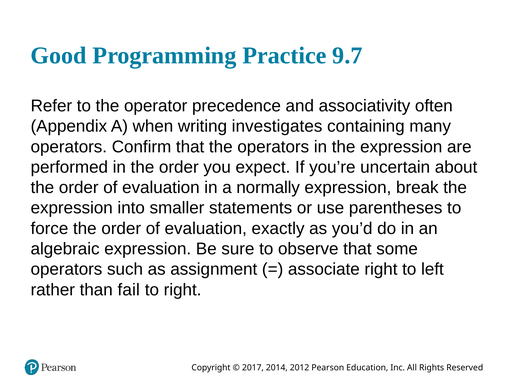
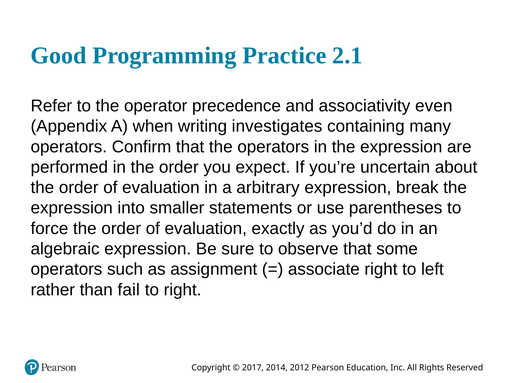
9.7: 9.7 -> 2.1
often: often -> even
normally: normally -> arbitrary
